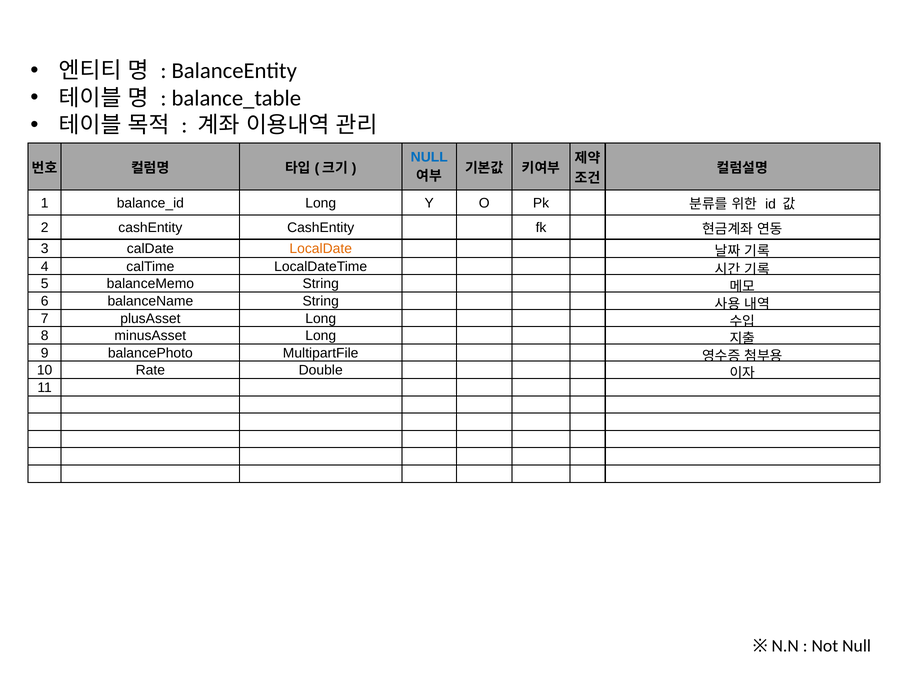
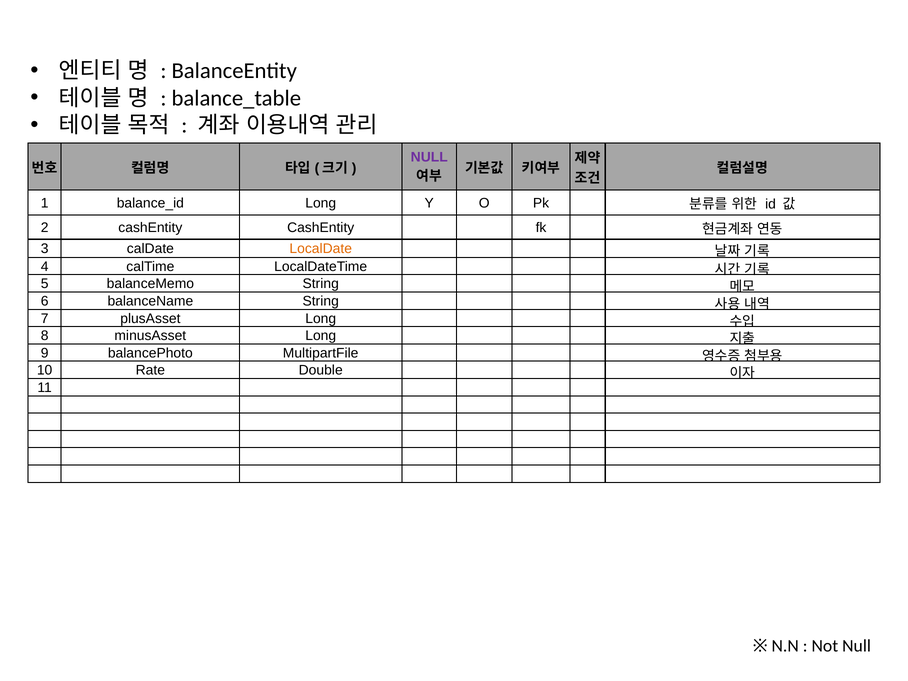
NULL at (429, 157) colour: blue -> purple
